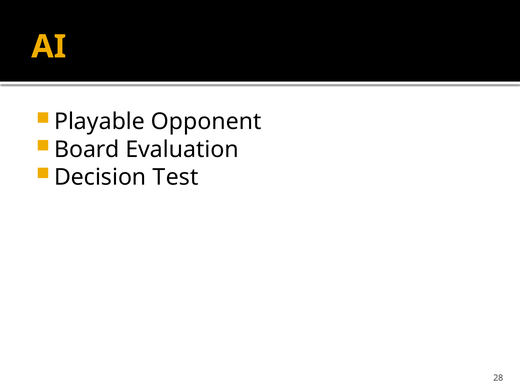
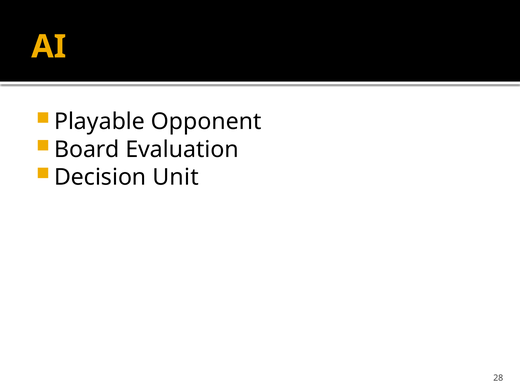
Test: Test -> Unit
